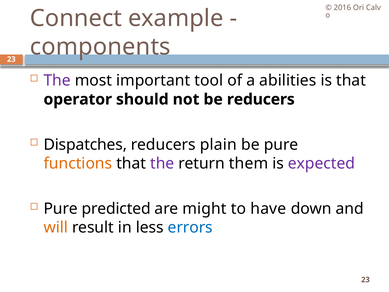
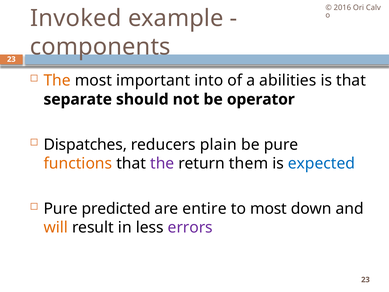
Connect: Connect -> Invoked
The at (57, 80) colour: purple -> orange
tool: tool -> into
operator: operator -> separate
be reducers: reducers -> operator
expected colour: purple -> blue
might: might -> entire
to have: have -> most
errors colour: blue -> purple
